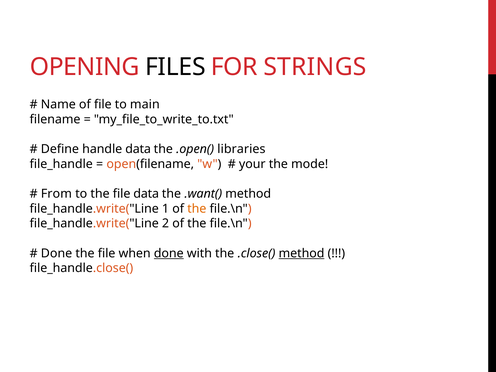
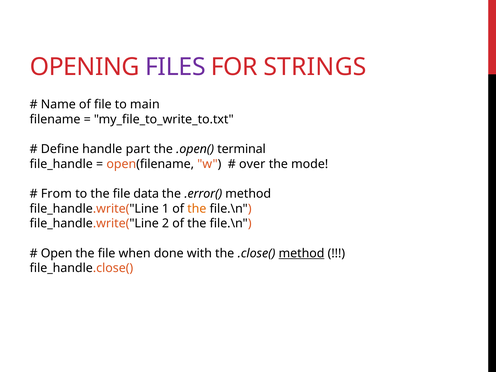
FILES colour: black -> purple
handle data: data -> part
libraries: libraries -> terminal
your: your -> over
.want(: .want( -> .error(
Done at (57, 253): Done -> Open
done at (169, 253) underline: present -> none
